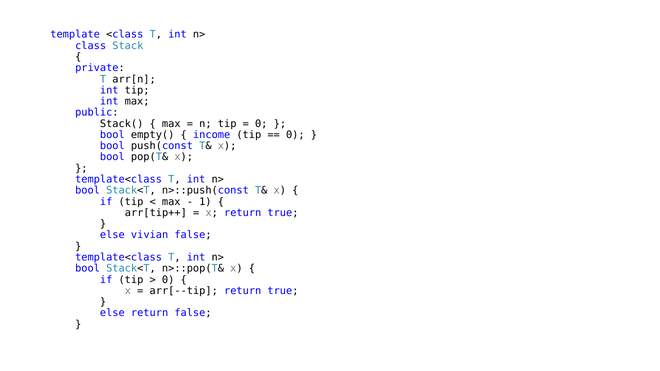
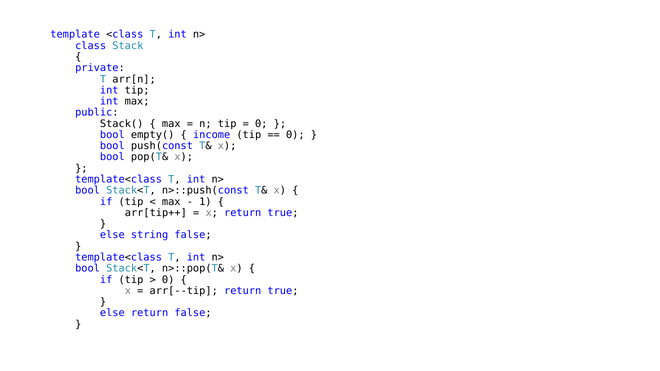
vivian: vivian -> string
